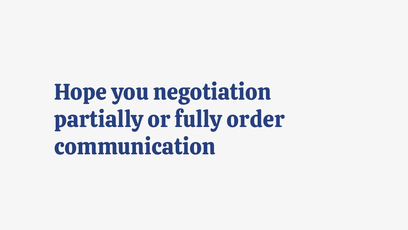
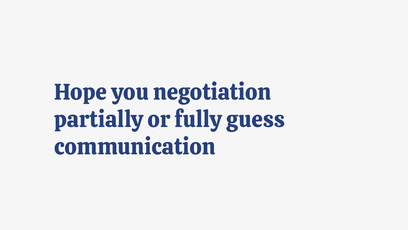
order: order -> guess
